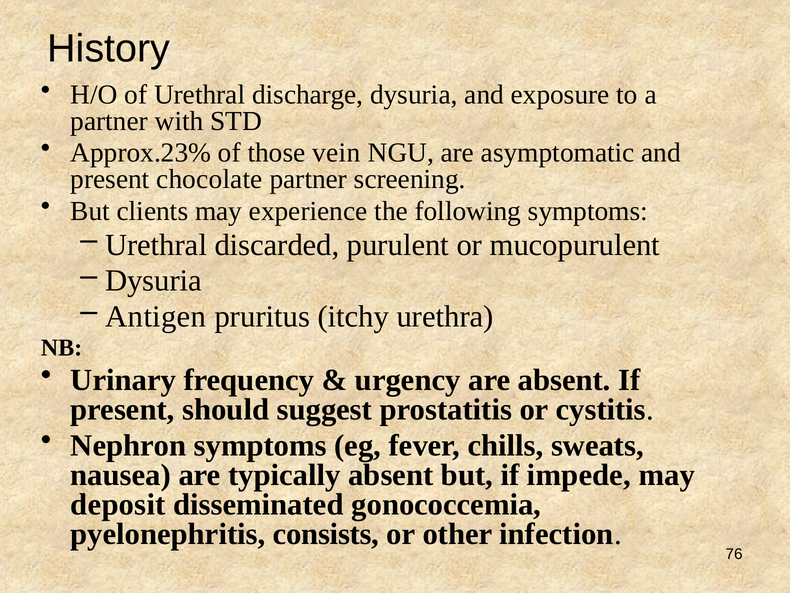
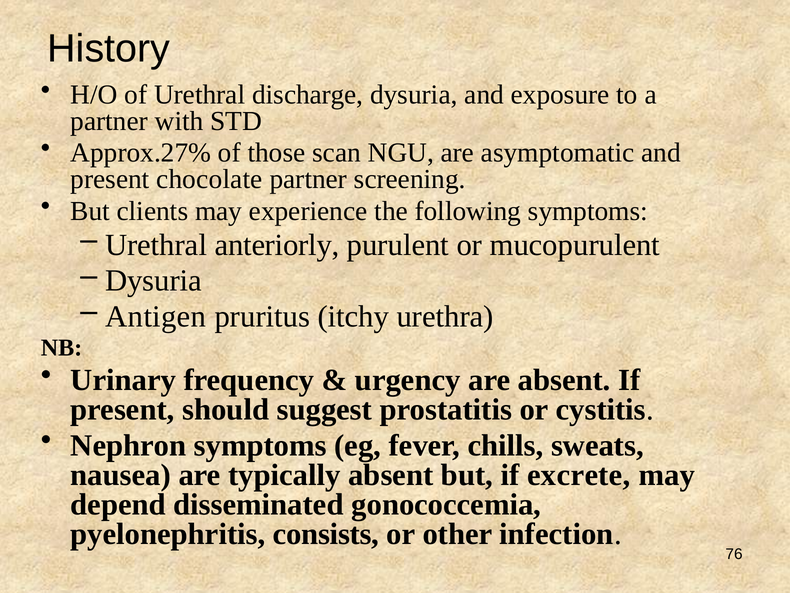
Approx.23%: Approx.23% -> Approx.27%
vein: vein -> scan
discarded: discarded -> anteriorly
impede: impede -> excrete
deposit: deposit -> depend
